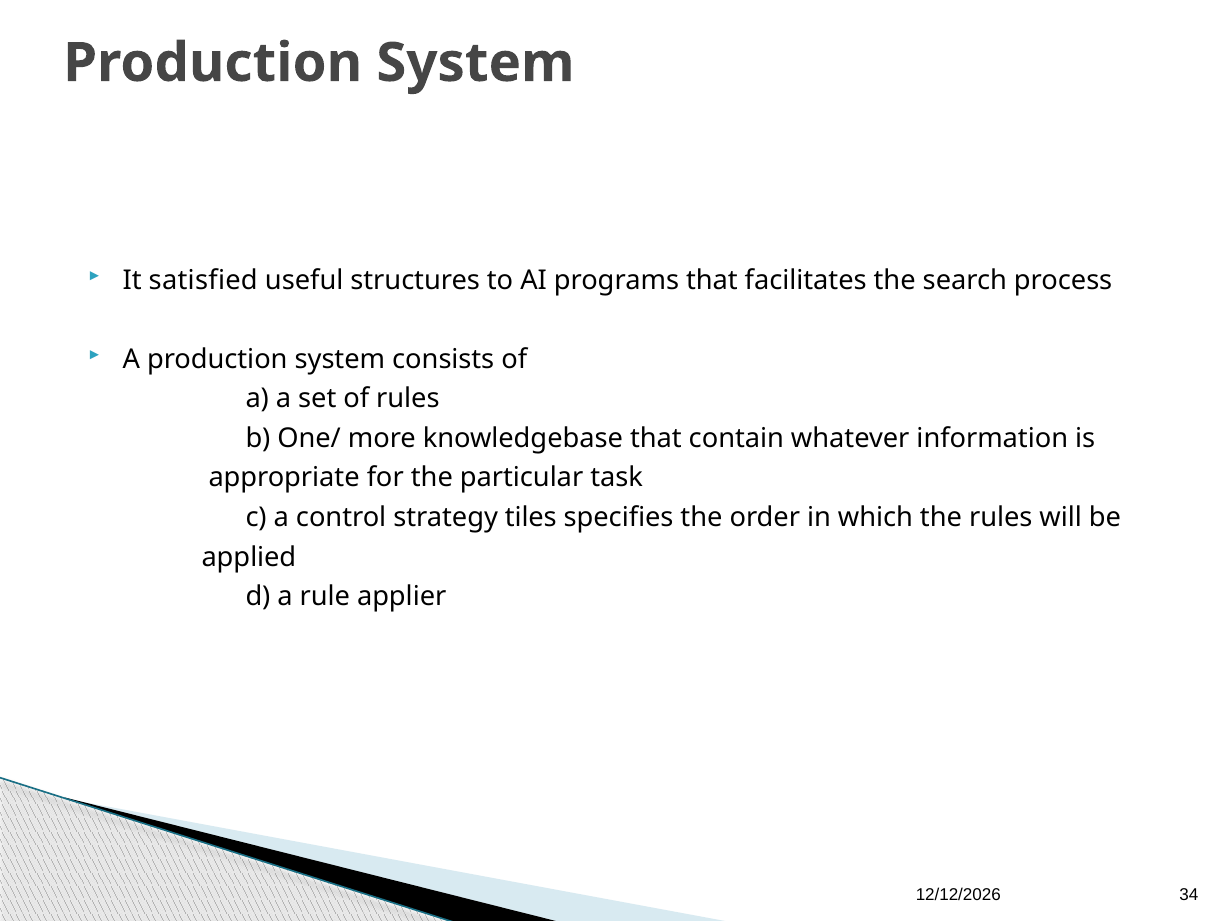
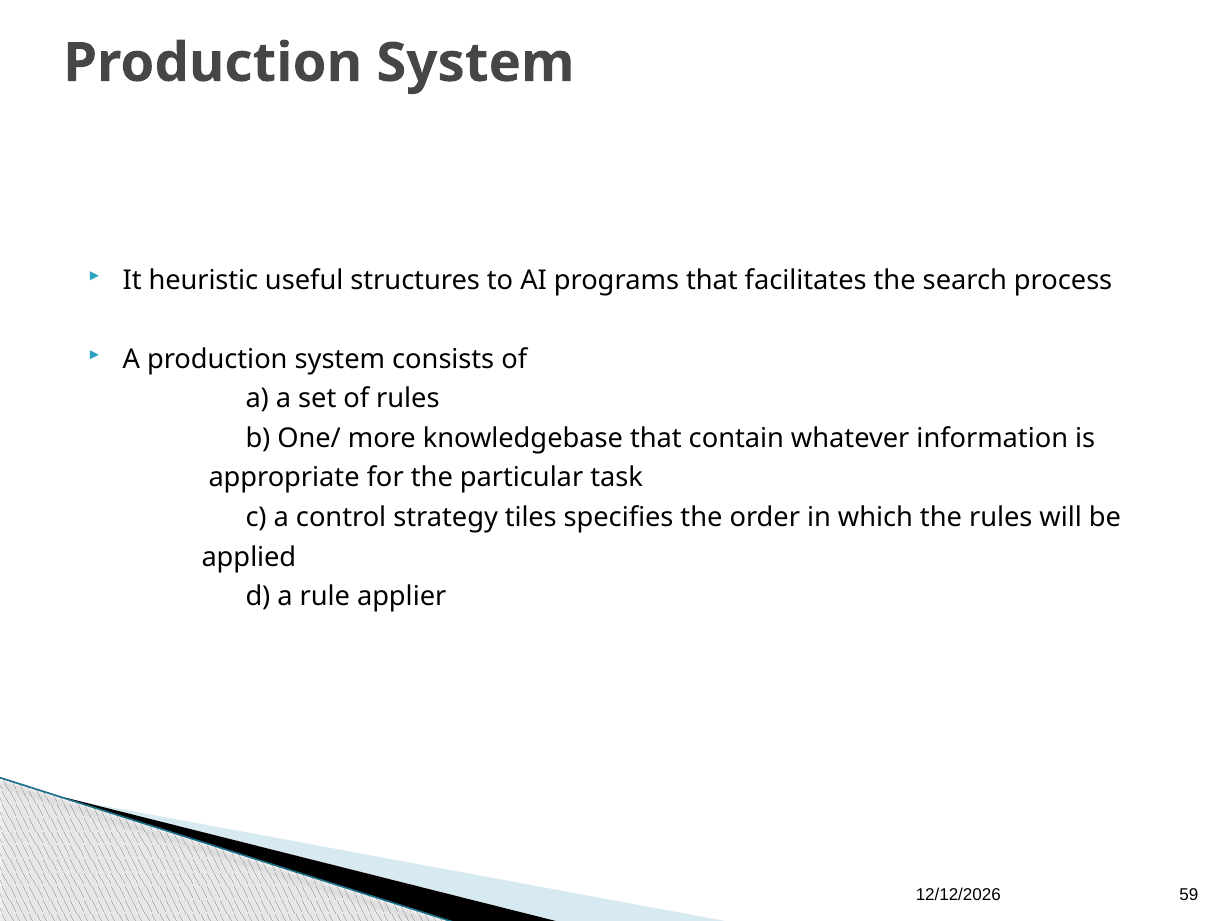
satisfied: satisfied -> heuristic
34: 34 -> 59
